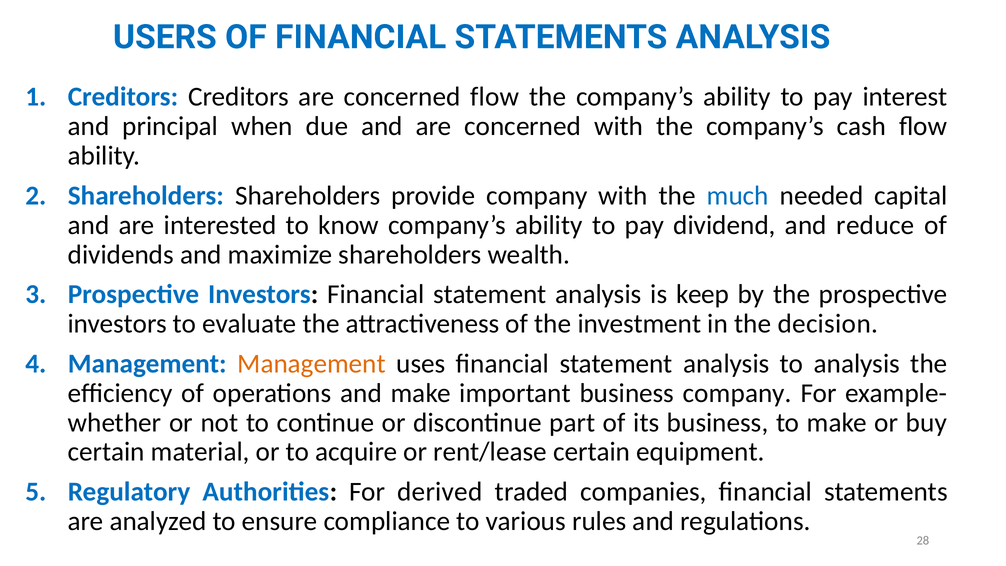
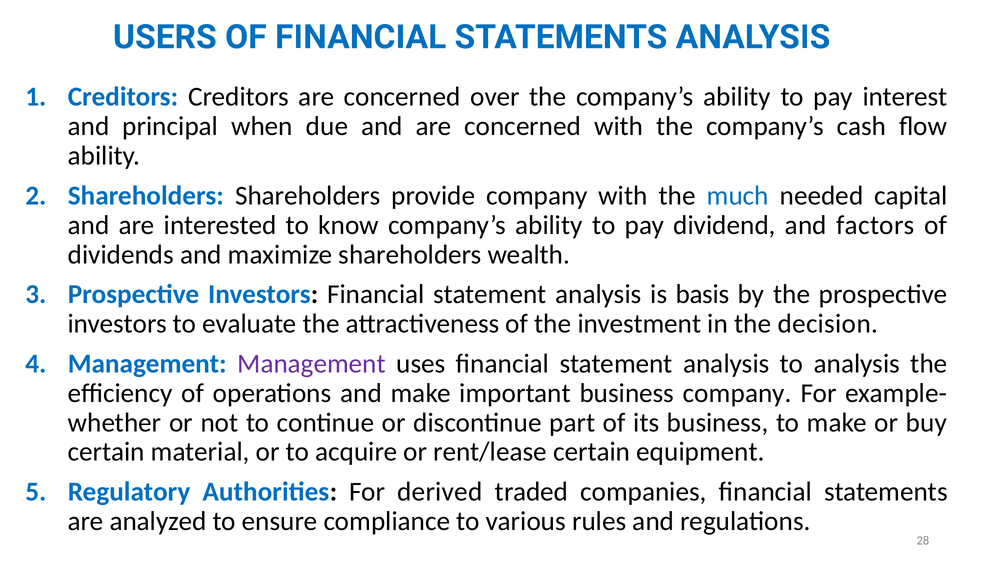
concerned flow: flow -> over
reduce: reduce -> factors
keep: keep -> basis
Management at (312, 364) colour: orange -> purple
